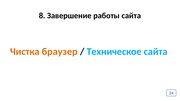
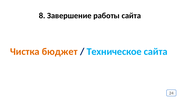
браузер: браузер -> бюджет
